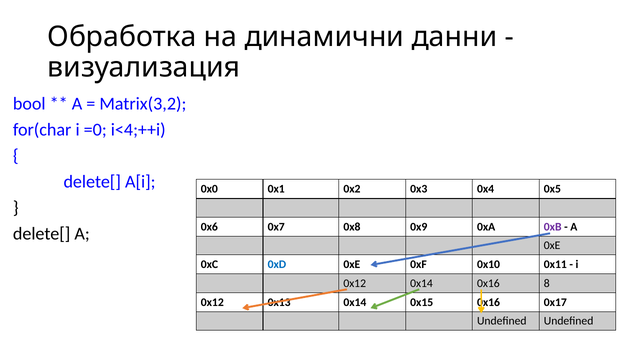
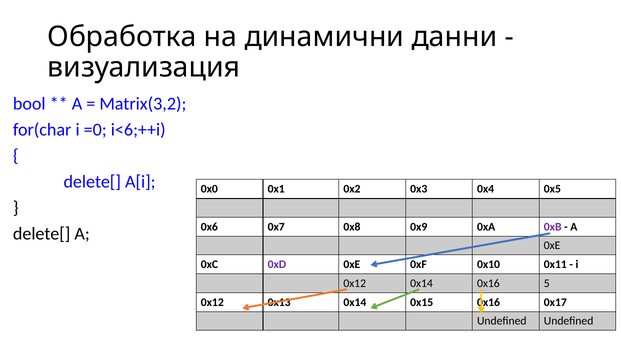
i<4;++i: i<4;++i -> i<6;++i
0xD colour: blue -> purple
8: 8 -> 5
